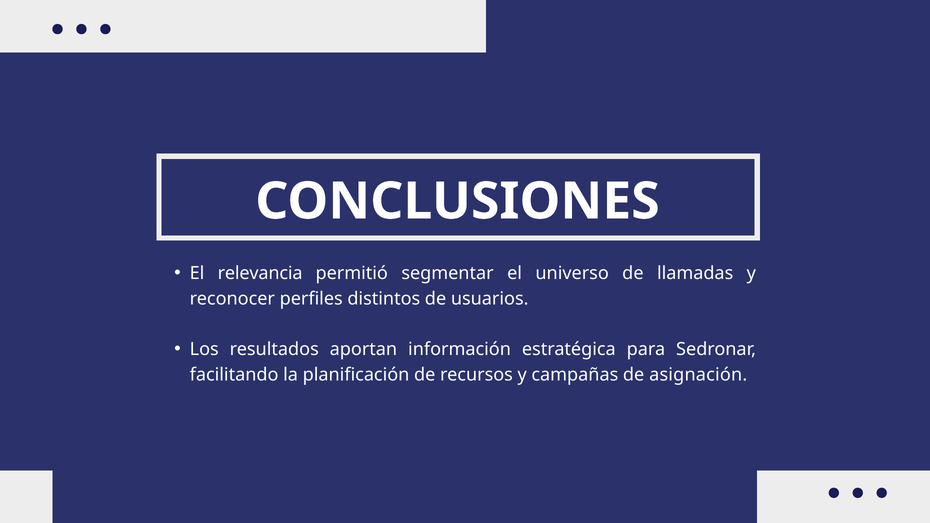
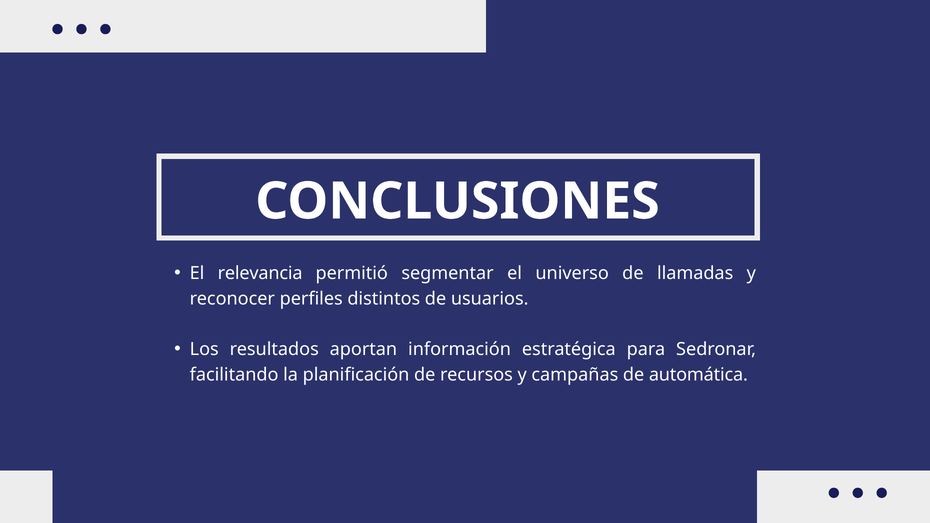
asignación: asignación -> automática
